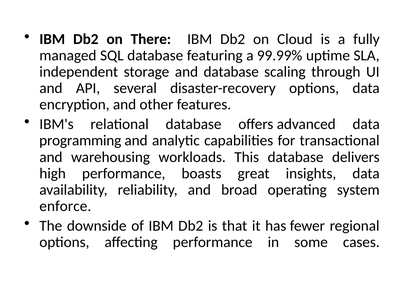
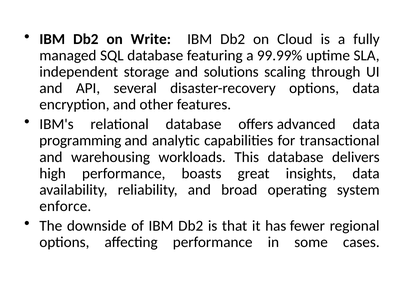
There: There -> Write
and database: database -> solutions
